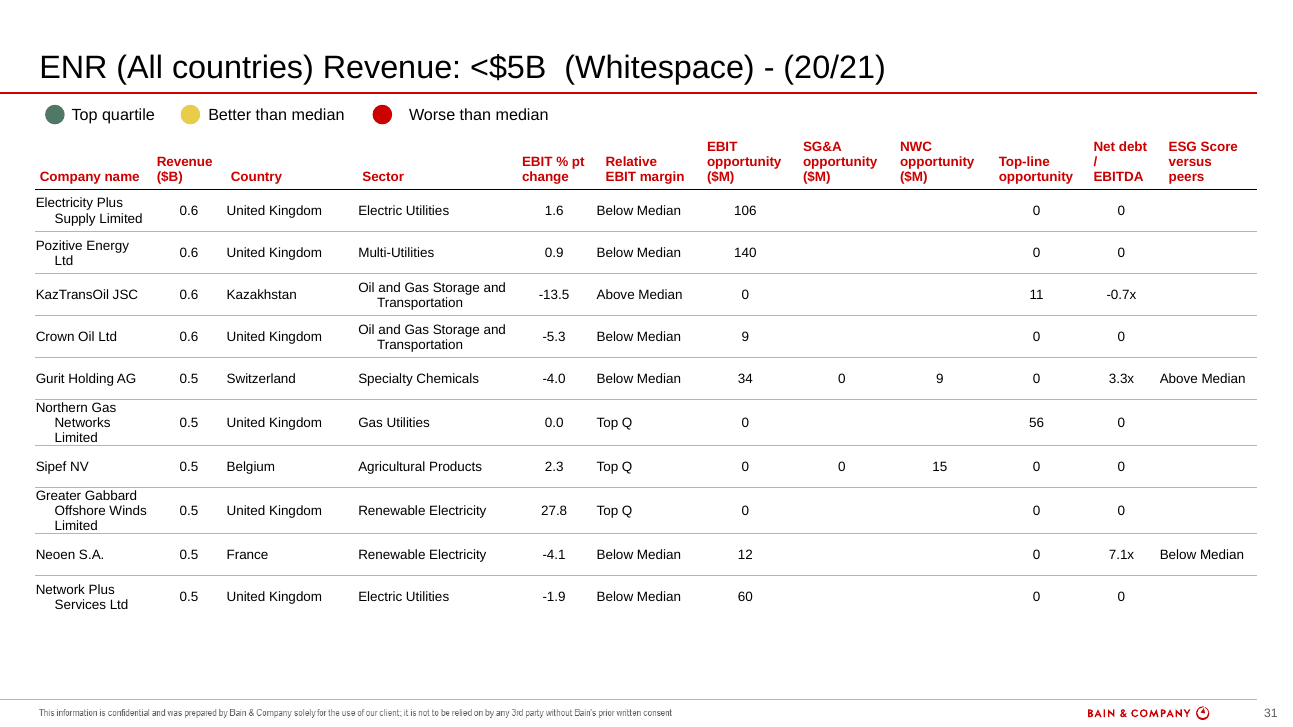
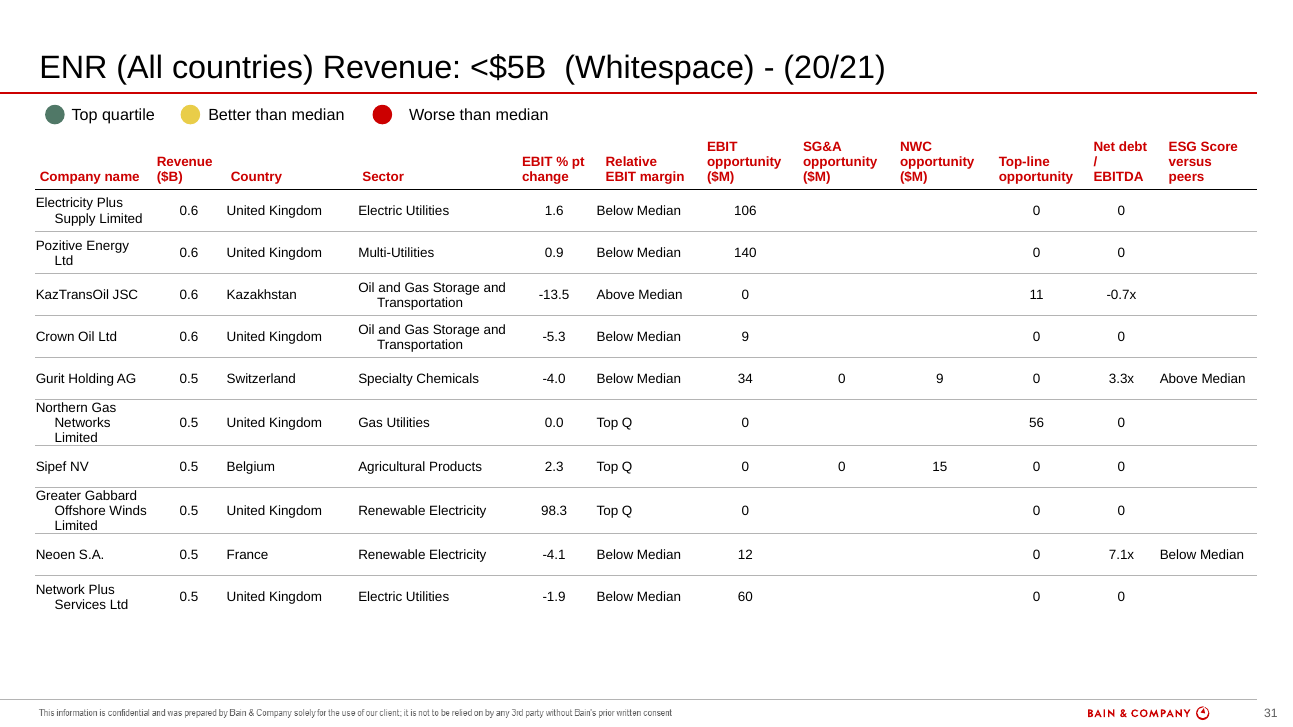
27.8: 27.8 -> 98.3
